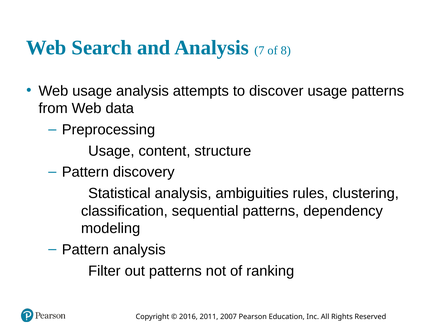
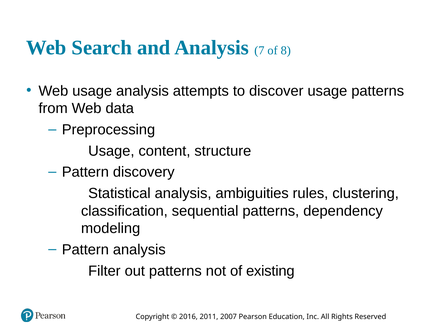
ranking: ranking -> existing
